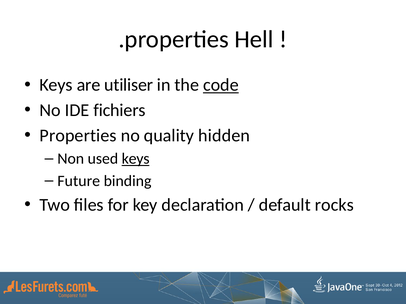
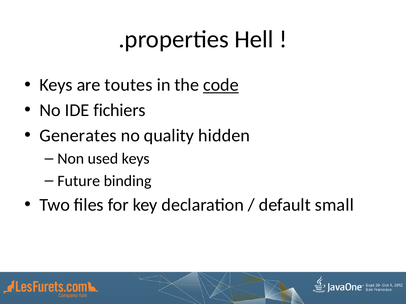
utiliser: utiliser -> toutes
Properties: Properties -> Generates
keys at (136, 159) underline: present -> none
rocks: rocks -> small
